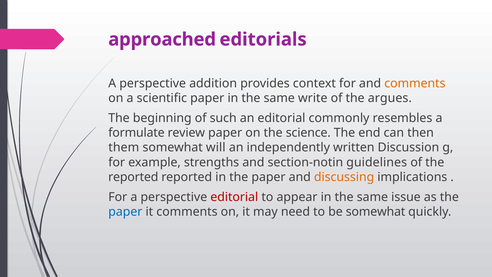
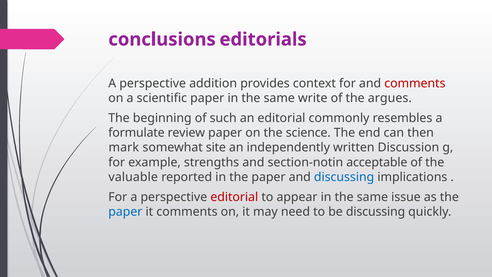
approached: approached -> conclusions
comments at (415, 83) colour: orange -> red
them: them -> mark
will: will -> site
guidelines: guidelines -> acceptable
reported at (133, 177): reported -> valuable
discussing at (344, 177) colour: orange -> blue
be somewhat: somewhat -> discussing
